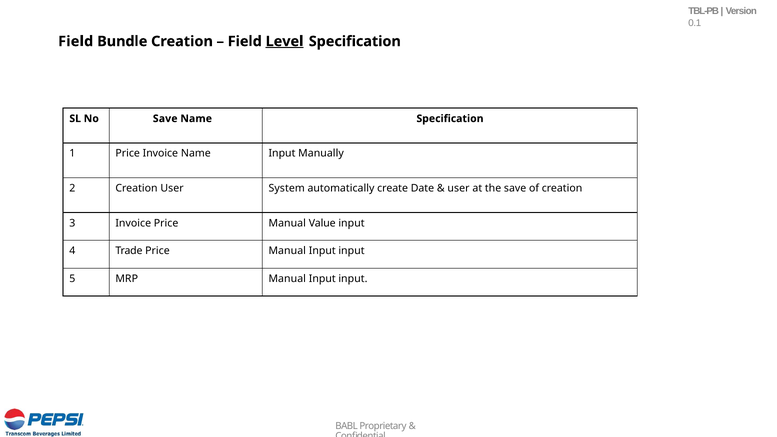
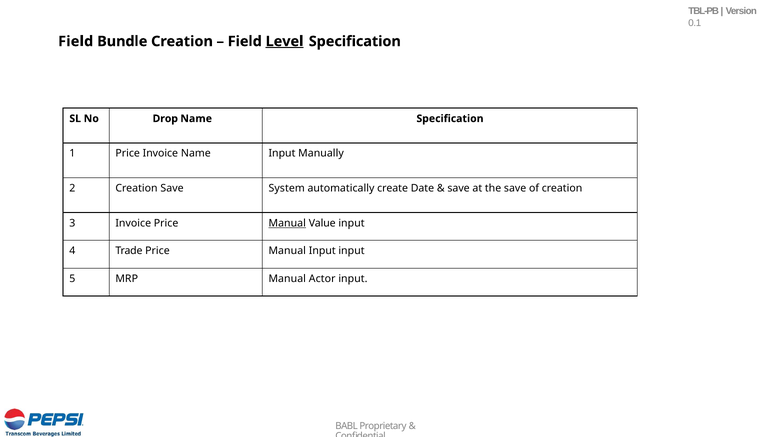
No Save: Save -> Drop
Creation User: User -> Save
user at (458, 188): user -> save
Manual at (287, 223) underline: none -> present
MRP Manual Input: Input -> Actor
